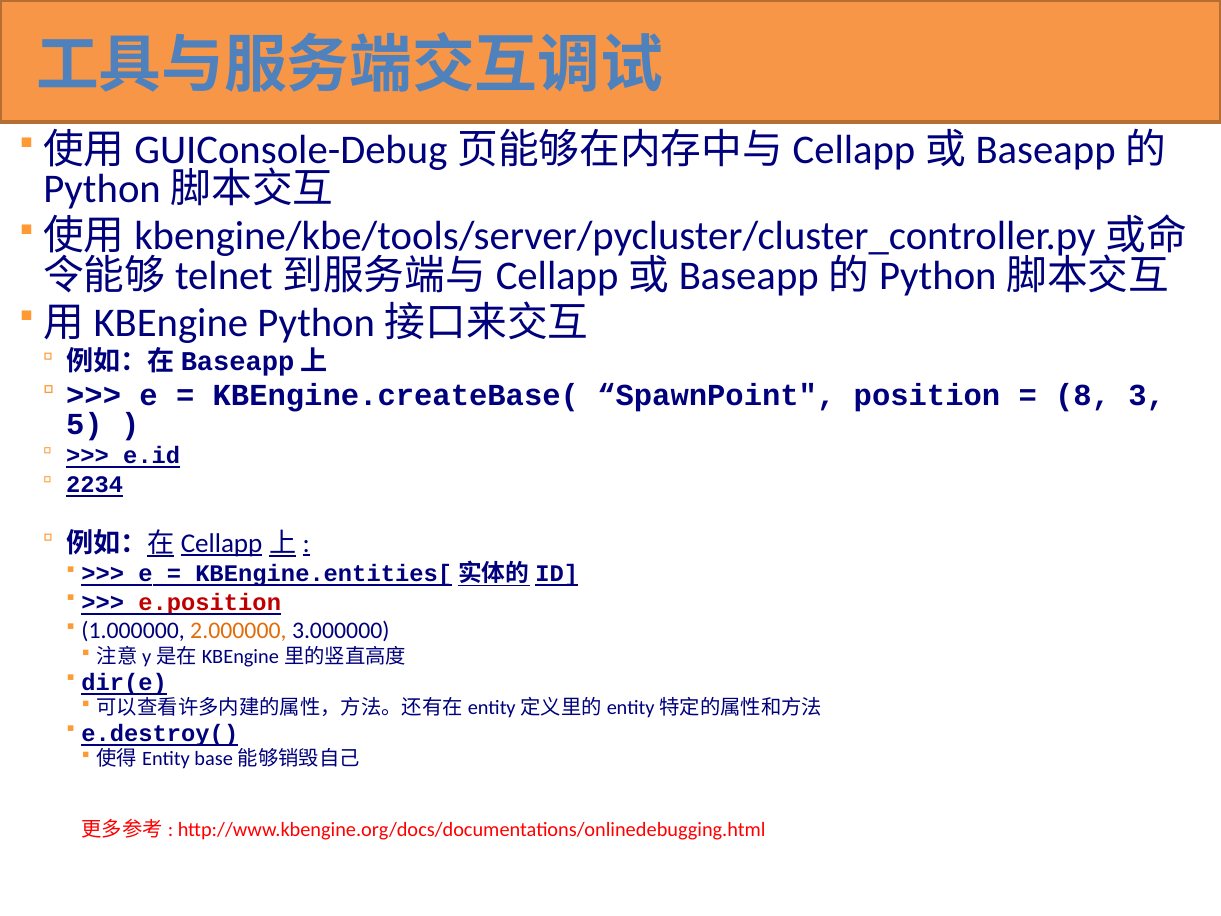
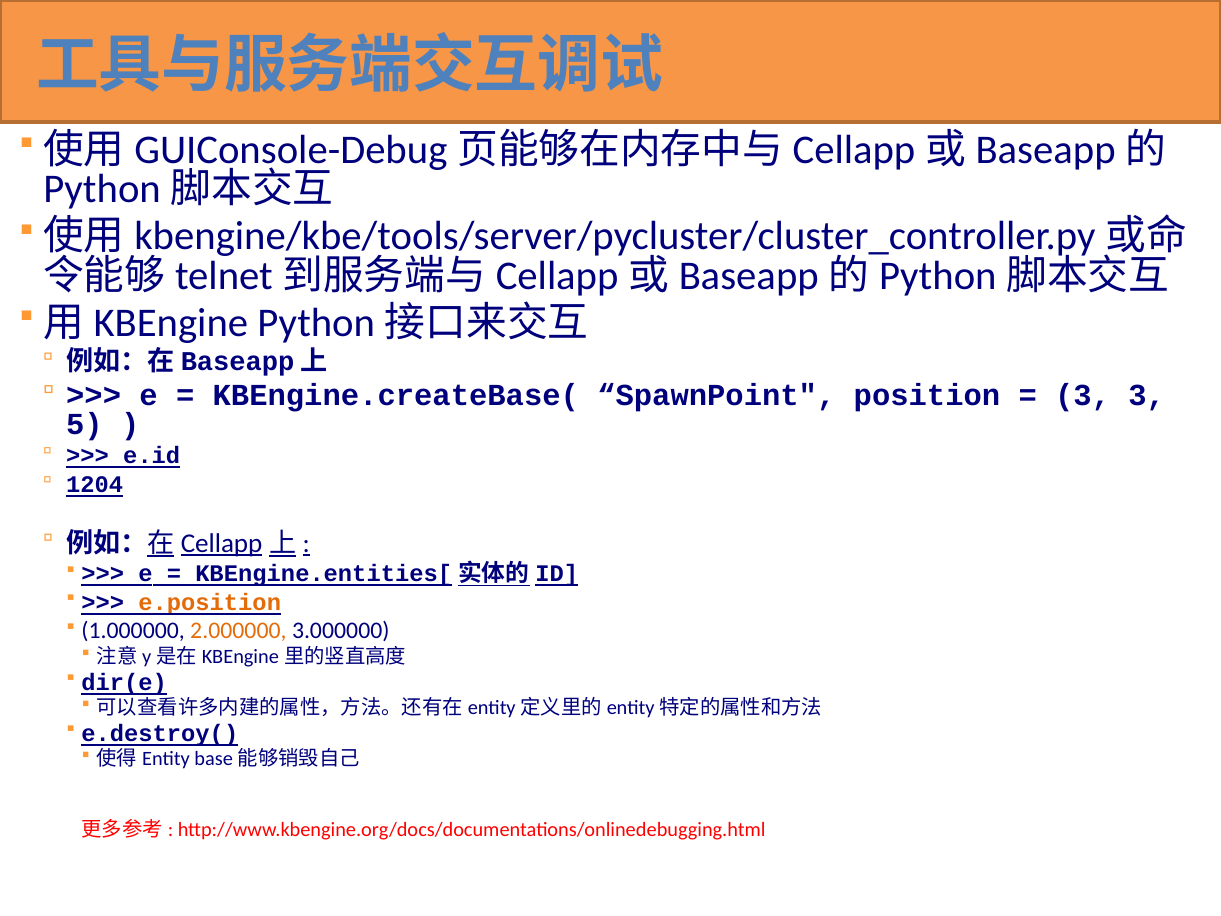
8 at (1083, 395): 8 -> 3
2234: 2234 -> 1204
e.position colour: red -> orange
